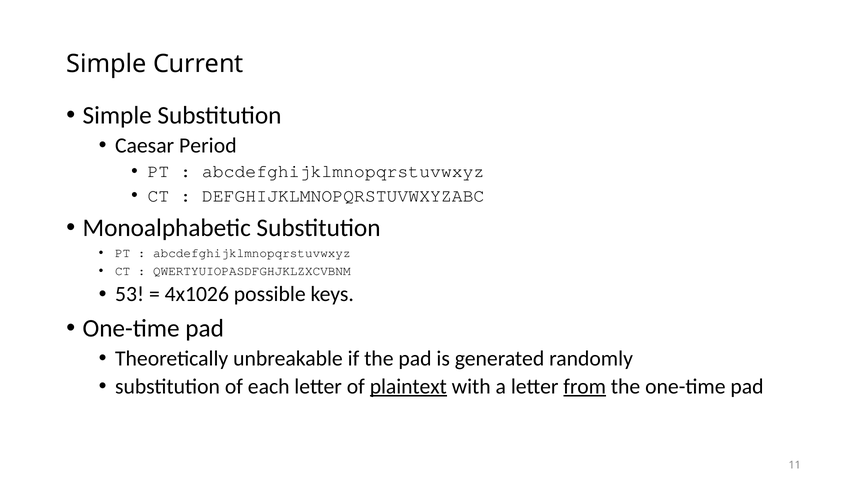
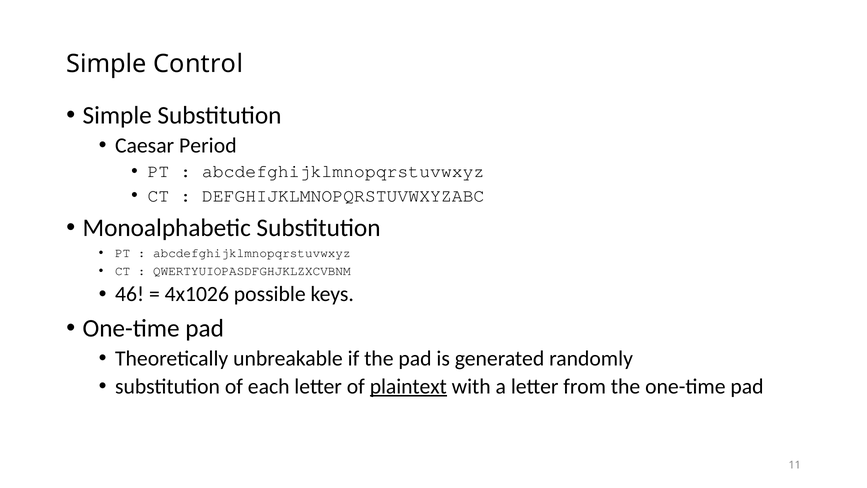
Current: Current -> Control
53: 53 -> 46
from underline: present -> none
